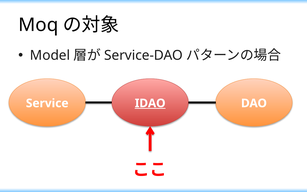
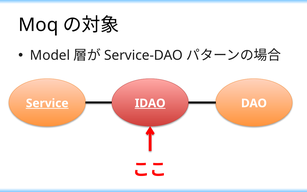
Service underline: none -> present
